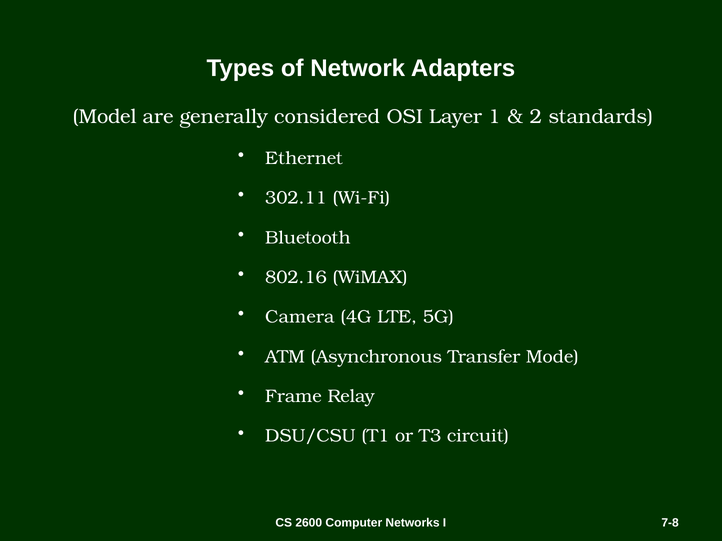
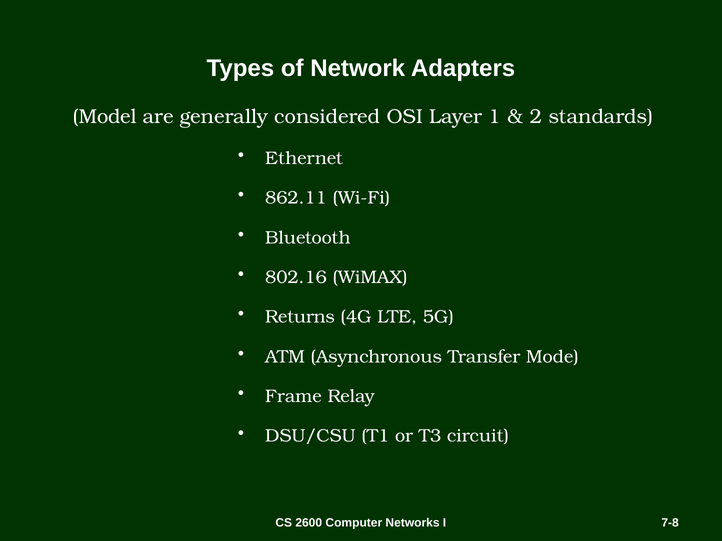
302.11: 302.11 -> 862.11
Camera: Camera -> Returns
